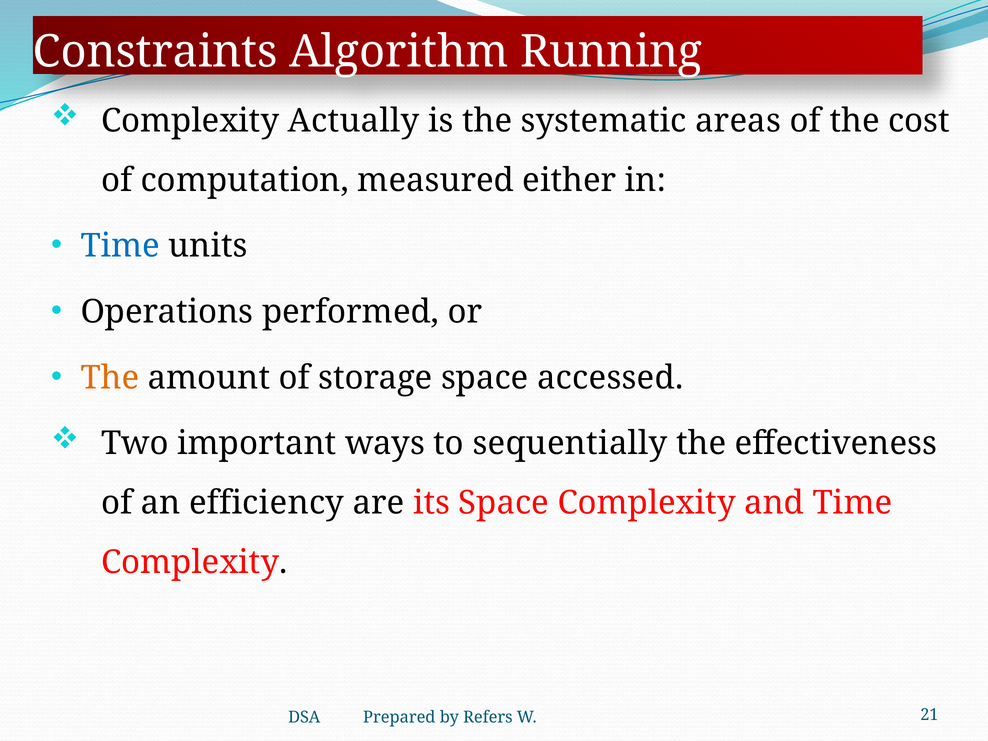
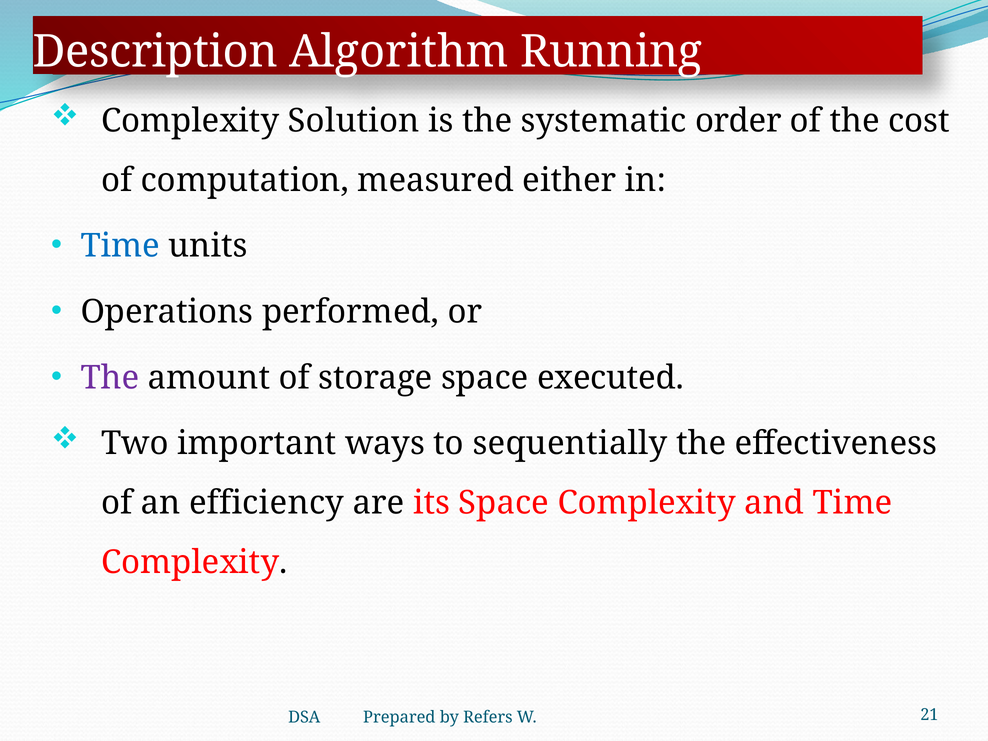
Constraints: Constraints -> Description
Actually: Actually -> Solution
areas: areas -> order
The at (110, 378) colour: orange -> purple
accessed: accessed -> executed
